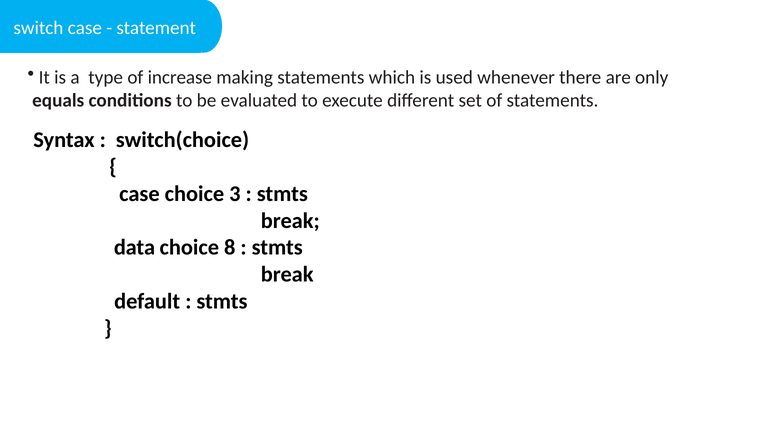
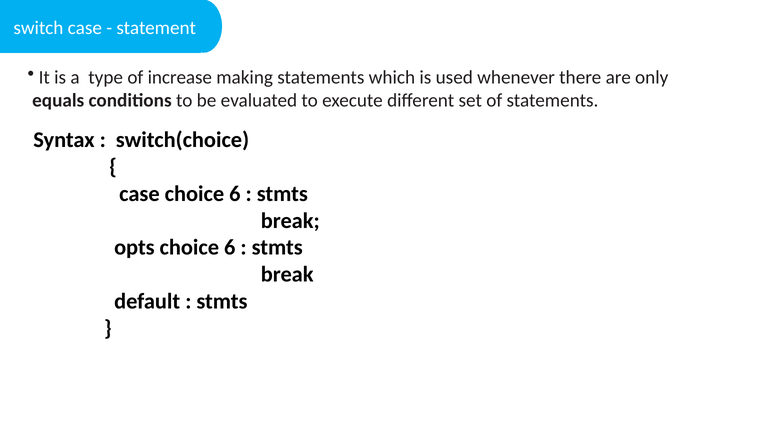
case choice 3: 3 -> 6
data: data -> opts
8 at (230, 248): 8 -> 6
